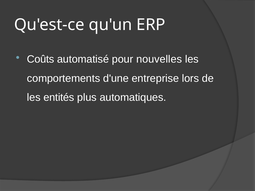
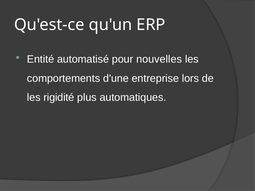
Coûts: Coûts -> Entité
entités: entités -> rigidité
